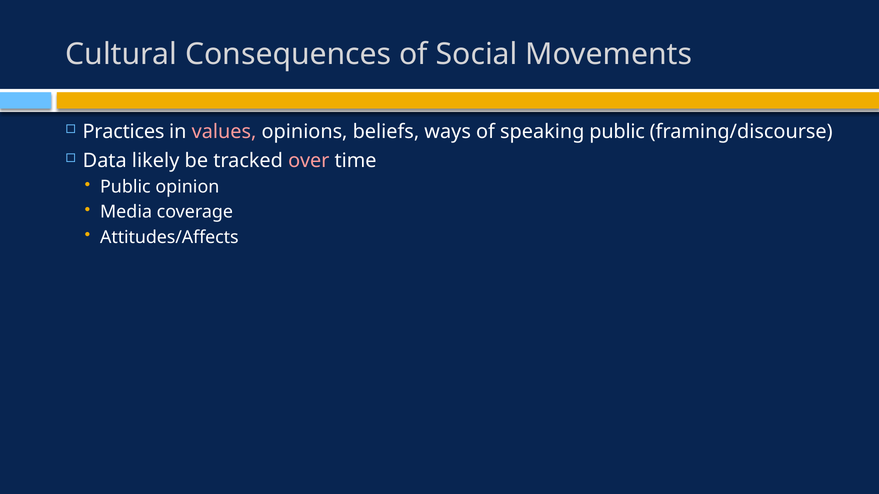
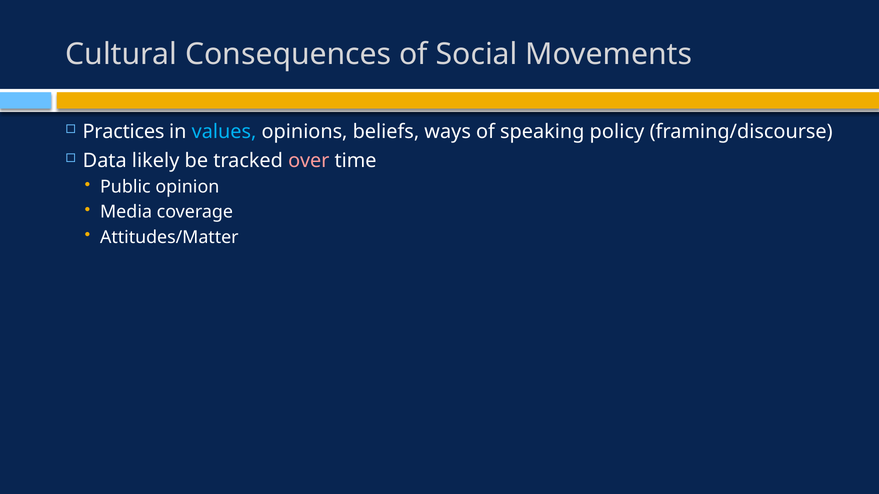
values colour: pink -> light blue
speaking public: public -> policy
Attitudes/Affects: Attitudes/Affects -> Attitudes/Matter
